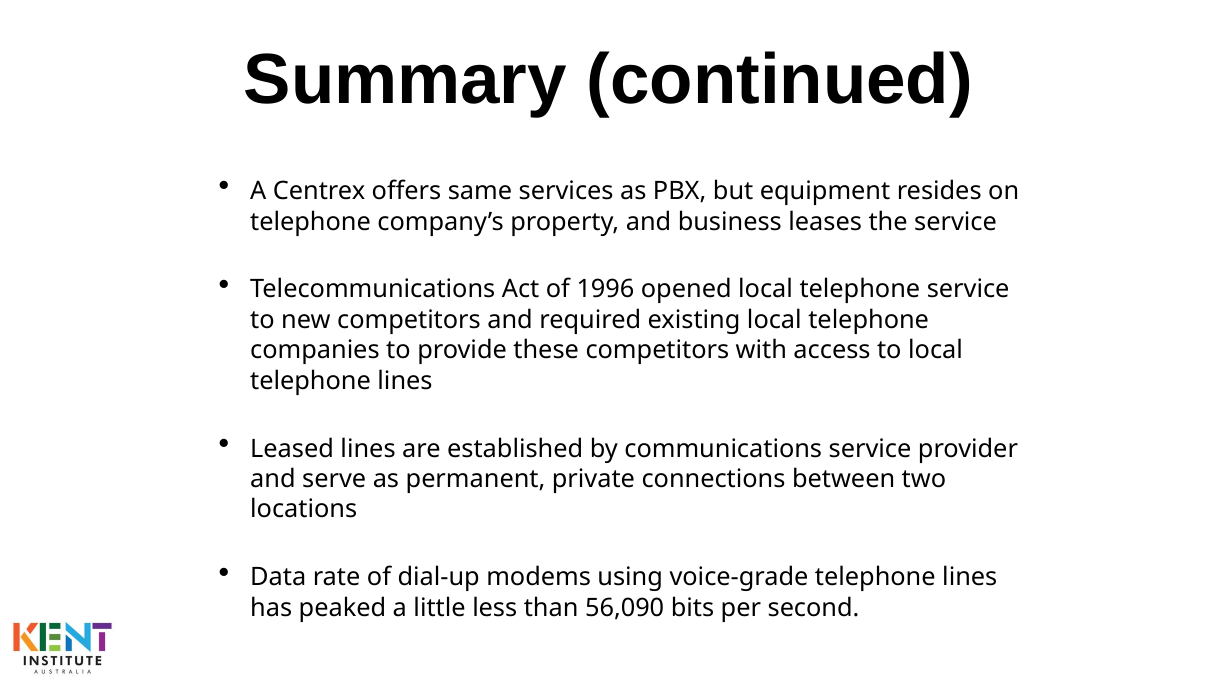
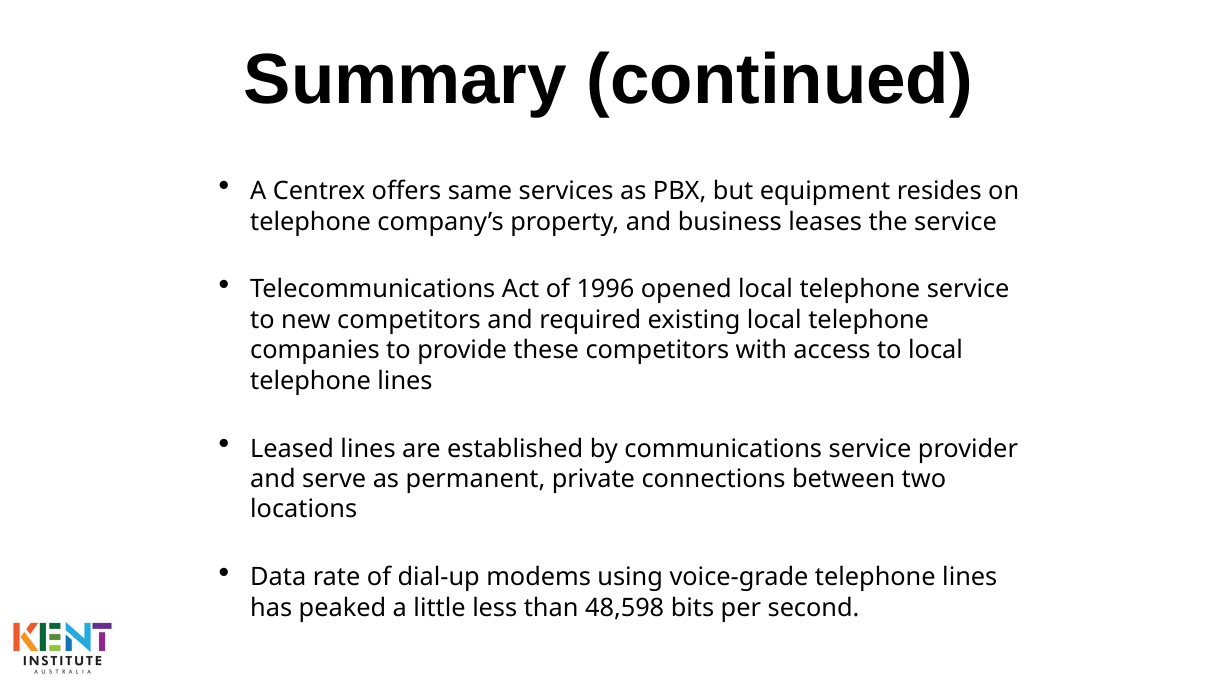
56,090: 56,090 -> 48,598
